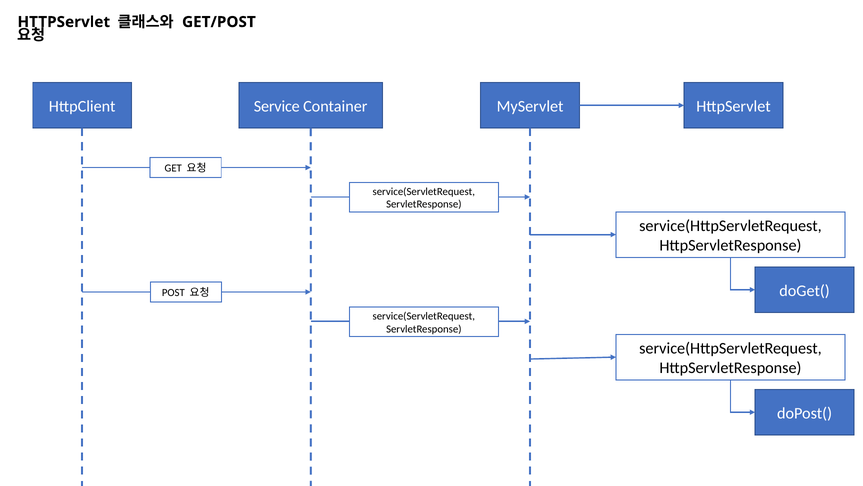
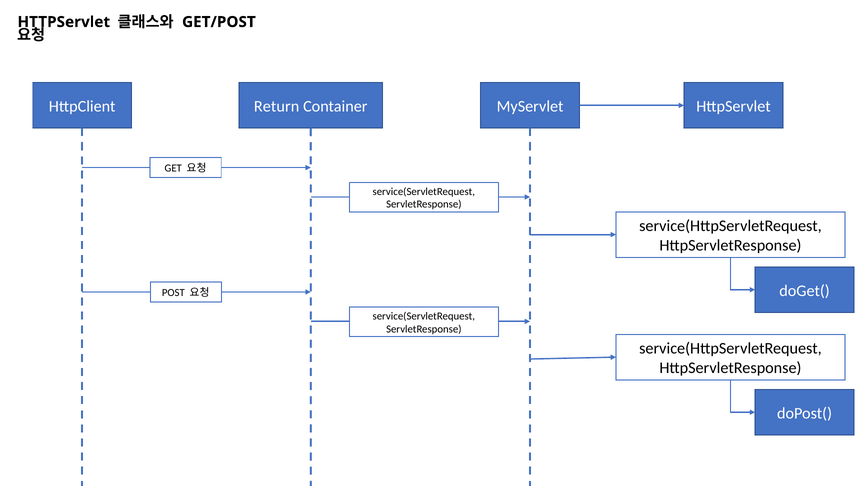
Service: Service -> Return
